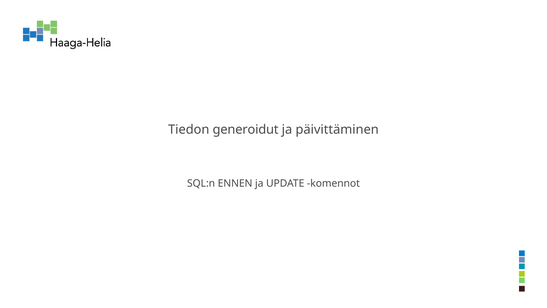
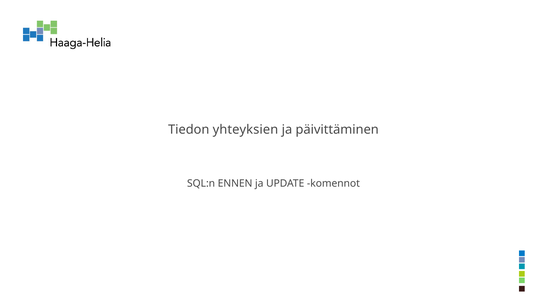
generoidut: generoidut -> yhteyksien
